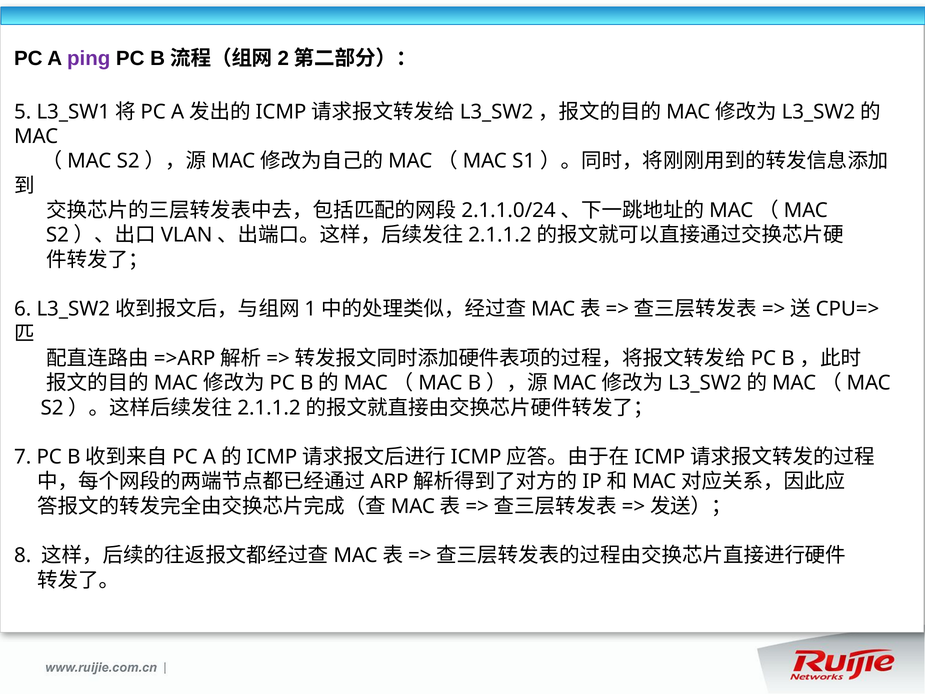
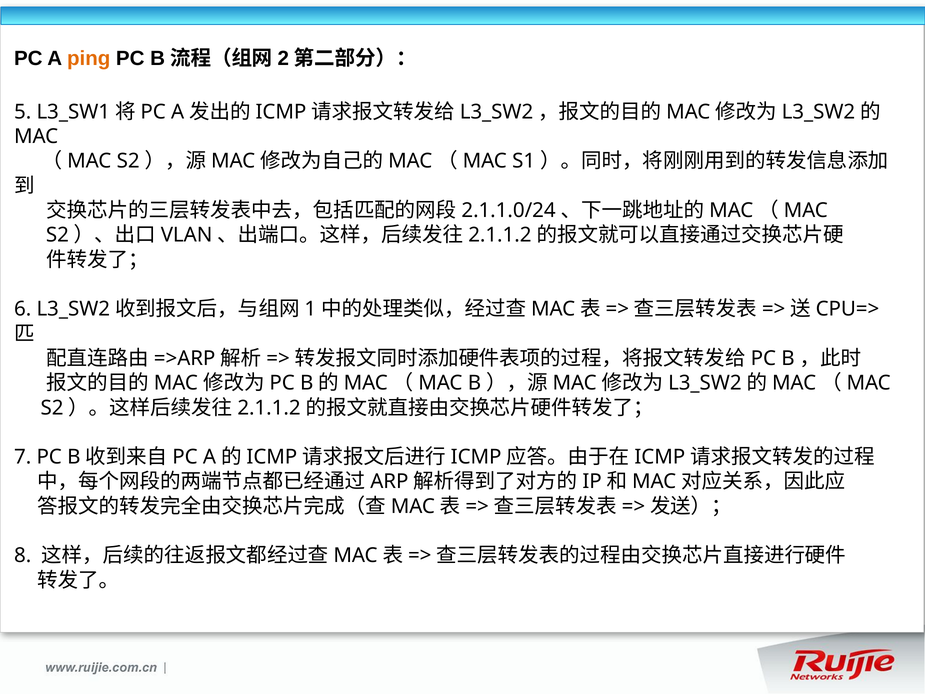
ping colour: purple -> orange
